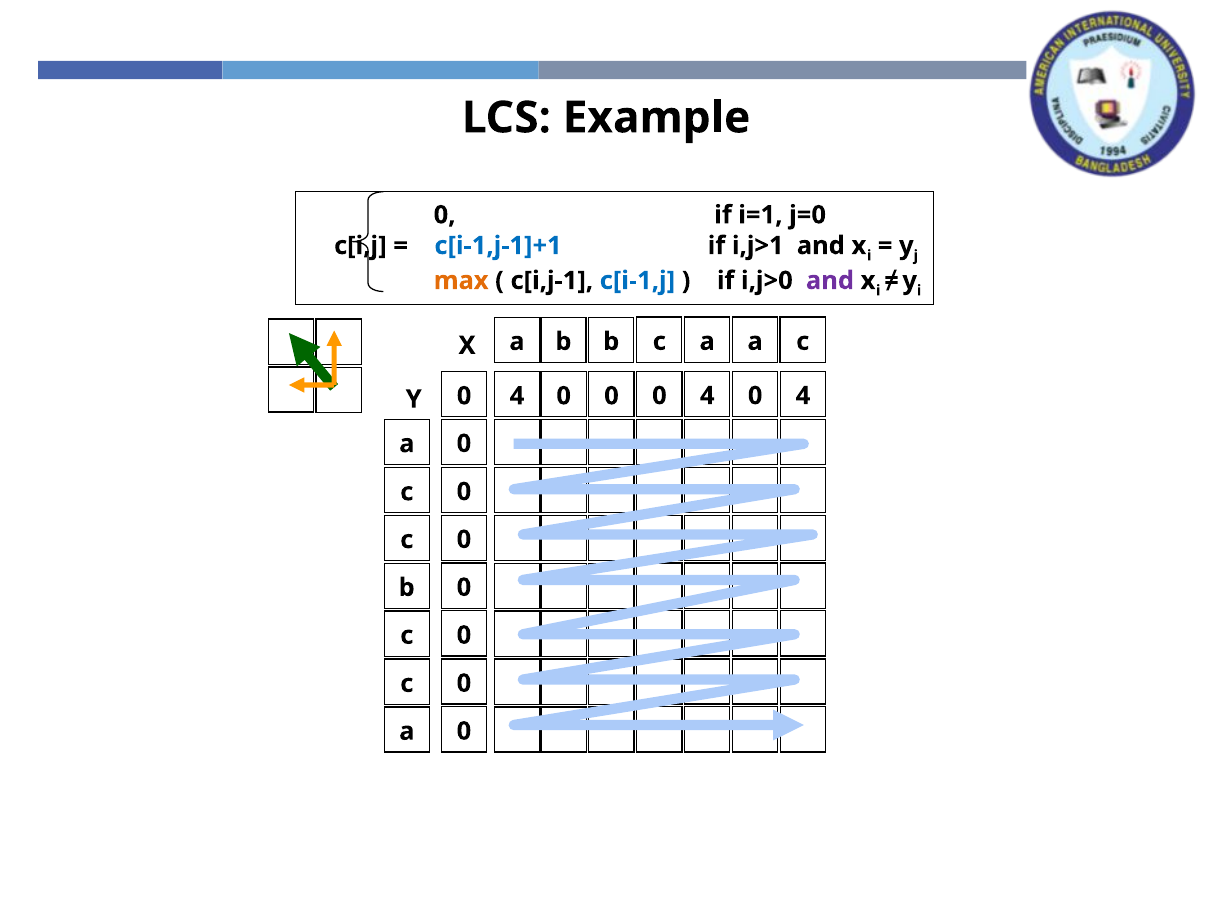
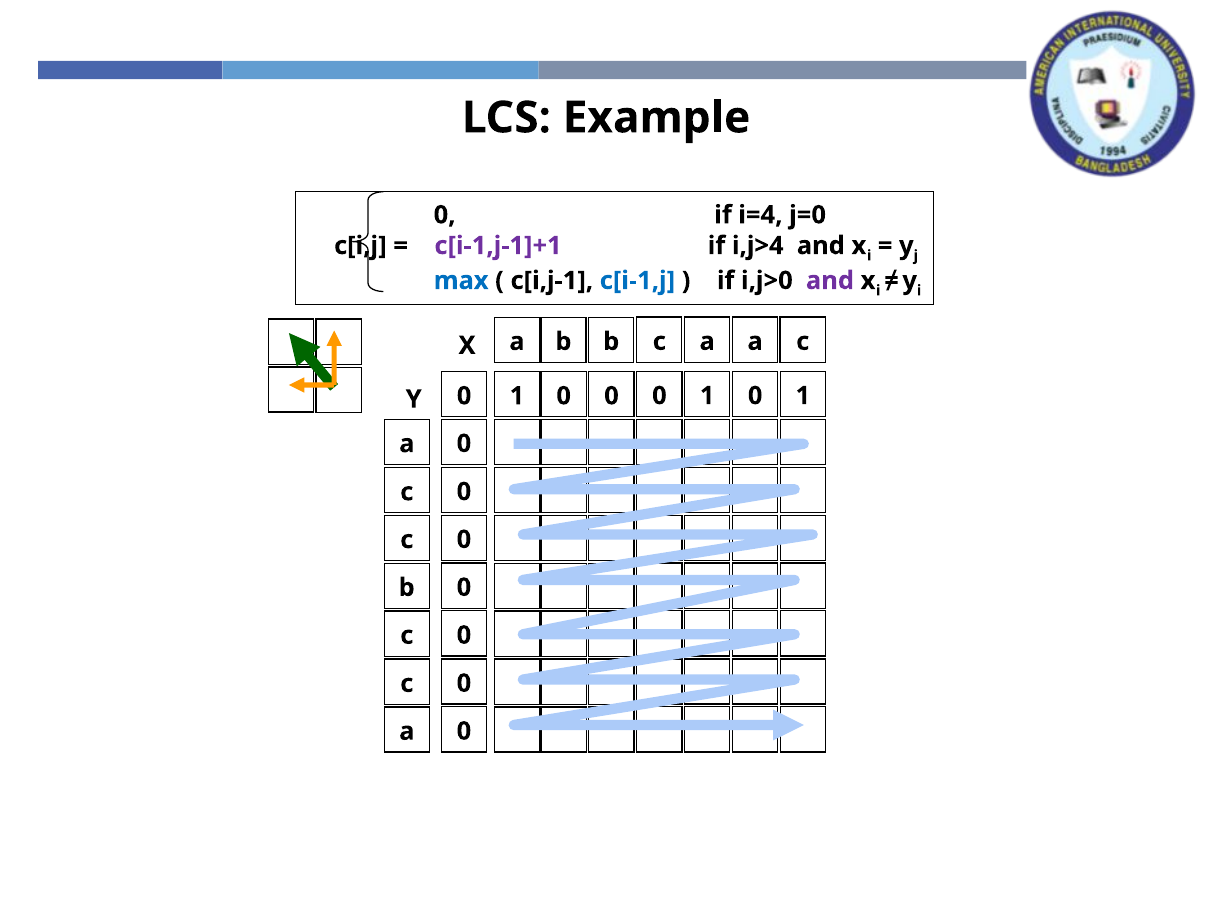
i=1: i=1 -> i=4
c[i-1,j-1]+1 colour: blue -> purple
i,j>1: i,j>1 -> i,j>4
max colour: orange -> blue
4 at (517, 396): 4 -> 1
0 0 4: 4 -> 1
4 at (803, 395): 4 -> 1
